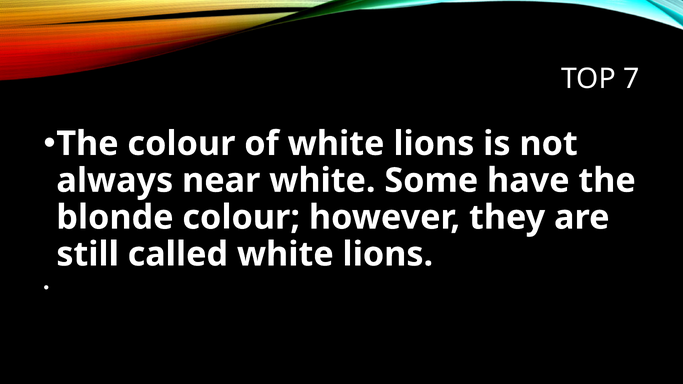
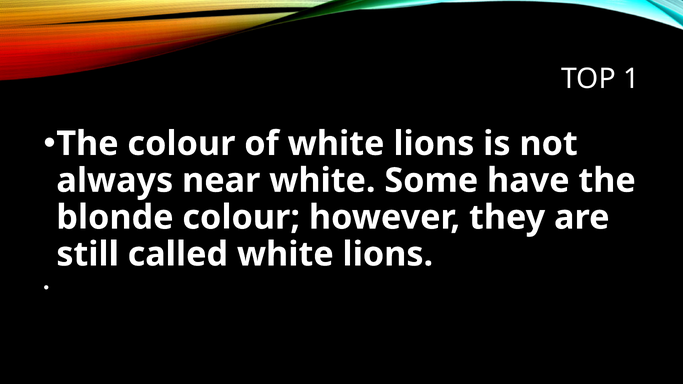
7: 7 -> 1
